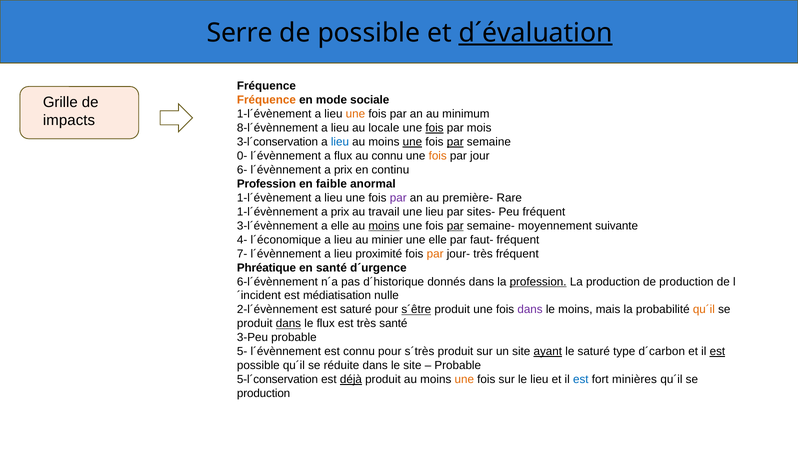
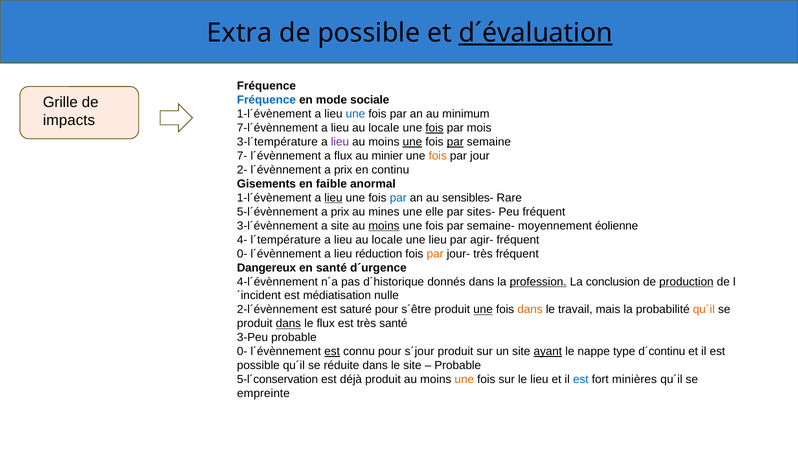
Serre: Serre -> Extra
Fréquence at (266, 100) colour: orange -> blue
une at (355, 114) colour: orange -> blue
8-l´évènnement: 8-l´évènnement -> 7-l´évènnement
3-l´conservation: 3-l´conservation -> 3-l´température
lieu at (340, 142) colour: blue -> purple
0-: 0- -> 7-
au connu: connu -> minier
6-: 6- -> 2-
Profession at (266, 184): Profession -> Gisements
lieu at (333, 198) underline: none -> present
par at (398, 198) colour: purple -> blue
première-: première- -> sensibles-
1-l´évènnement: 1-l´évènnement -> 5-l´évènnement
travail: travail -> mines
une lieu: lieu -> elle
a elle: elle -> site
par at (455, 226) underline: present -> none
suivante: suivante -> éolienne
l´économique: l´économique -> l´température
minier at (387, 240): minier -> locale
une elle: elle -> lieu
faut-: faut- -> agir-
7- at (242, 254): 7- -> 0-
proximité: proximité -> réduction
Phréatique: Phréatique -> Dangereux
6-l´évènnement: 6-l´évènnement -> 4-l´évènnement
La production: production -> conclusion
production at (686, 282) underline: none -> present
s´être underline: present -> none
une at (483, 310) underline: none -> present
dans at (530, 310) colour: purple -> orange
le moins: moins -> travail
5- at (242, 351): 5- -> 0-
est at (332, 351) underline: none -> present
s´très: s´très -> s´jour
le saturé: saturé -> nappe
d´carbon: d´carbon -> d´continu
est at (717, 351) underline: present -> none
déjà underline: present -> none
production at (264, 393): production -> empreinte
